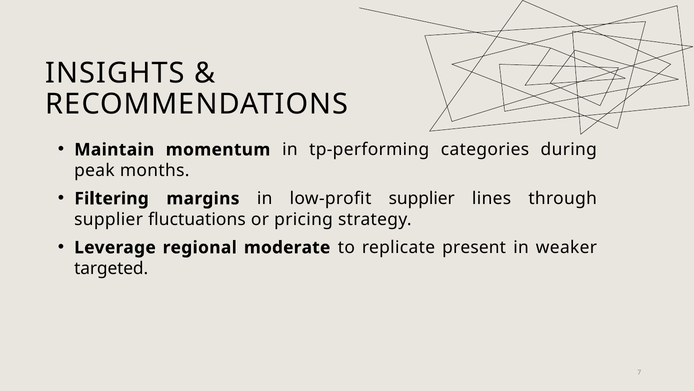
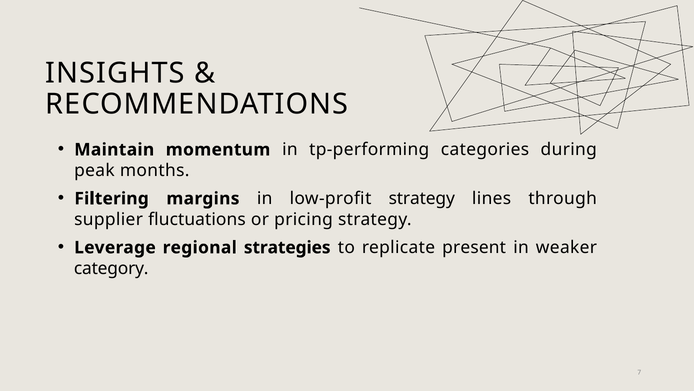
low-profit supplier: supplier -> strategy
moderate: moderate -> strategies
targeted: targeted -> category
